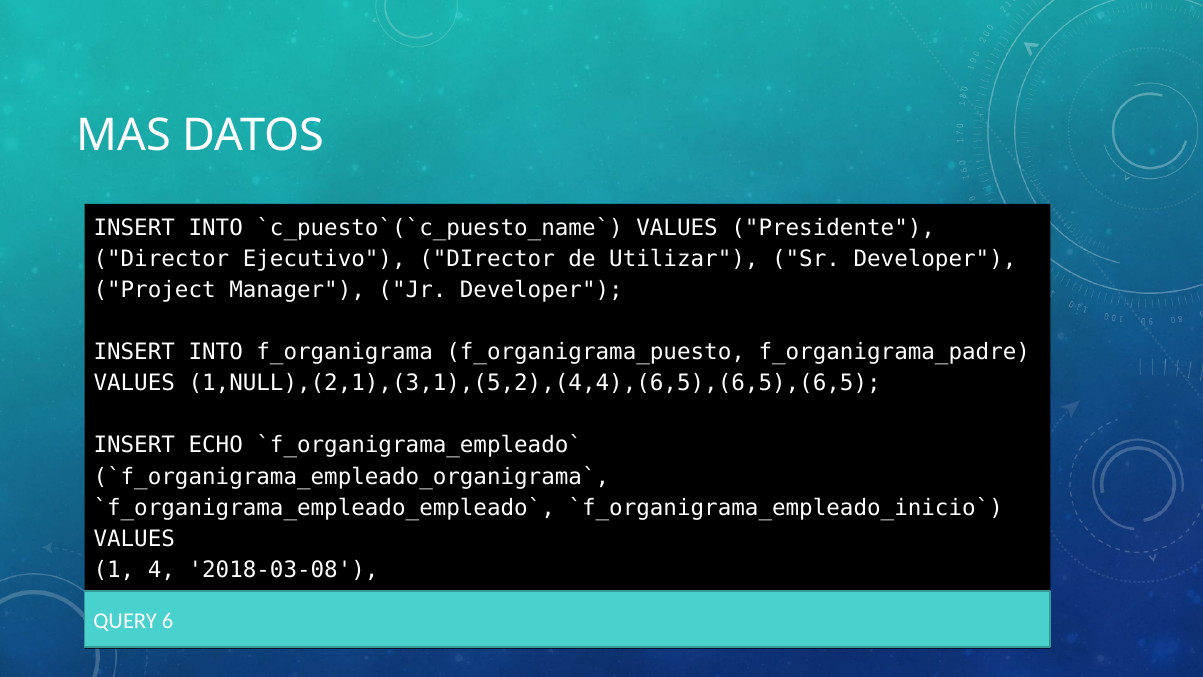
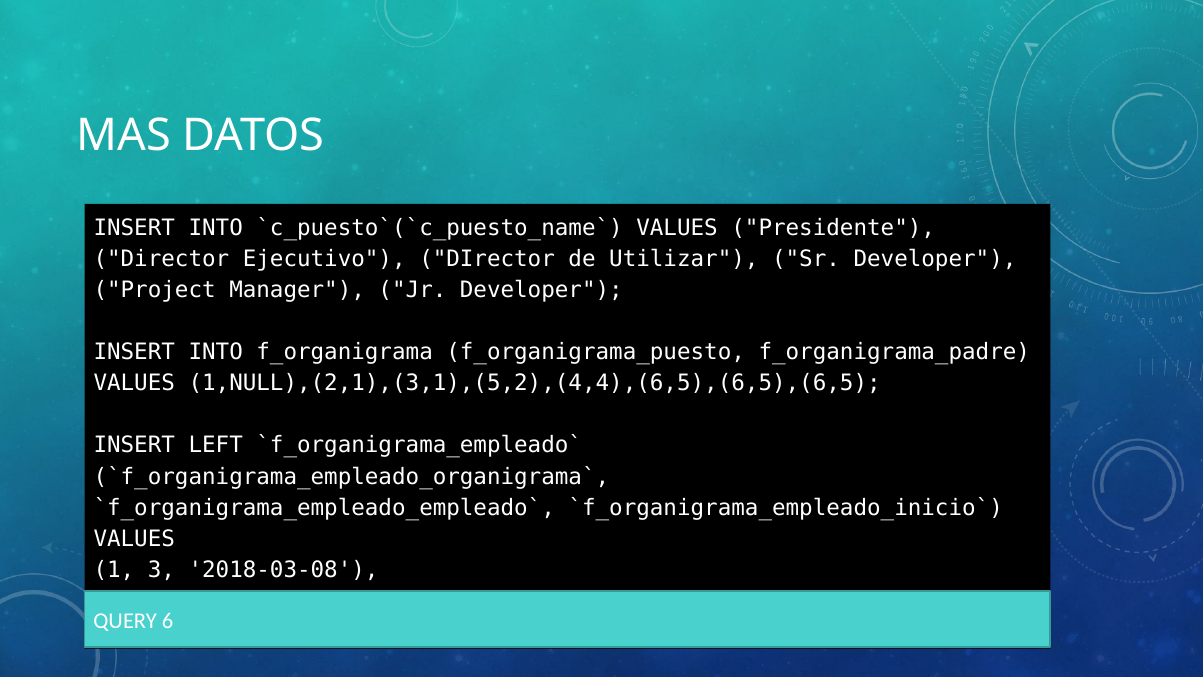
ECHO: ECHO -> LEFT
1 4: 4 -> 3
